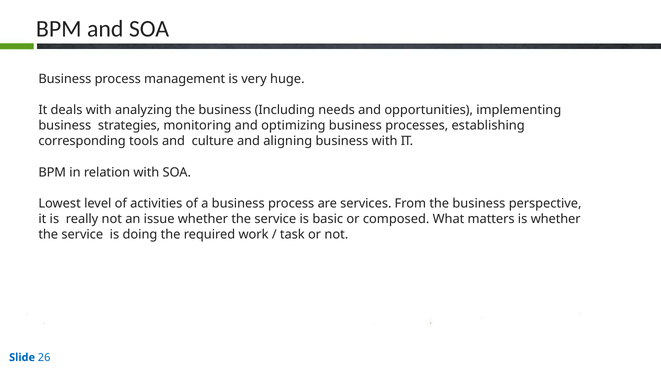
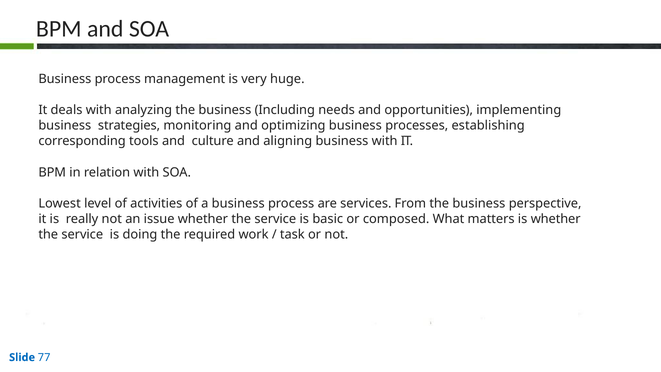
26: 26 -> 77
